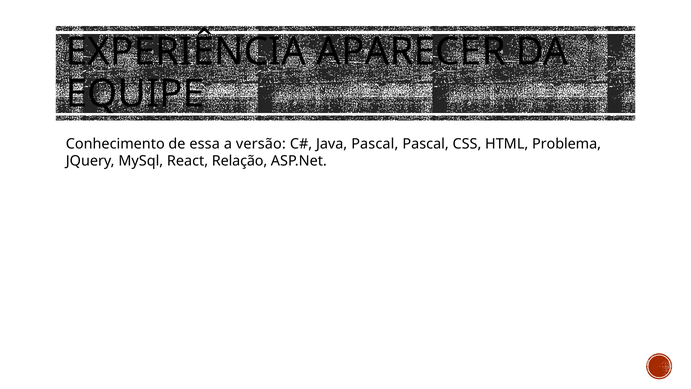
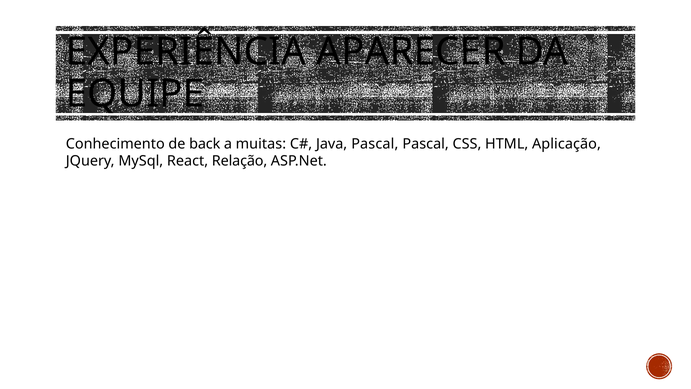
essa: essa -> back
versão: versão -> muitas
Problema: Problema -> Aplicação
